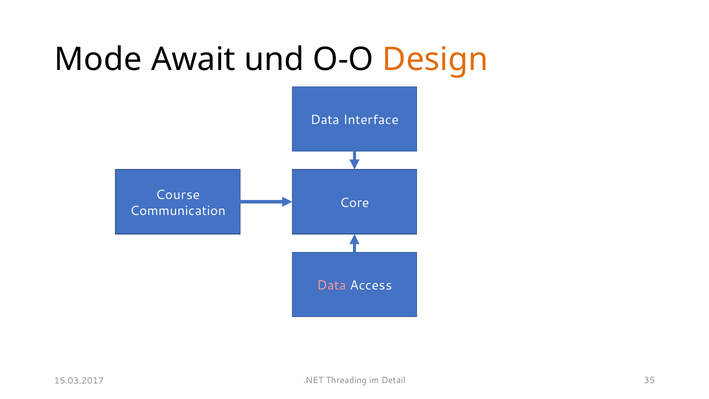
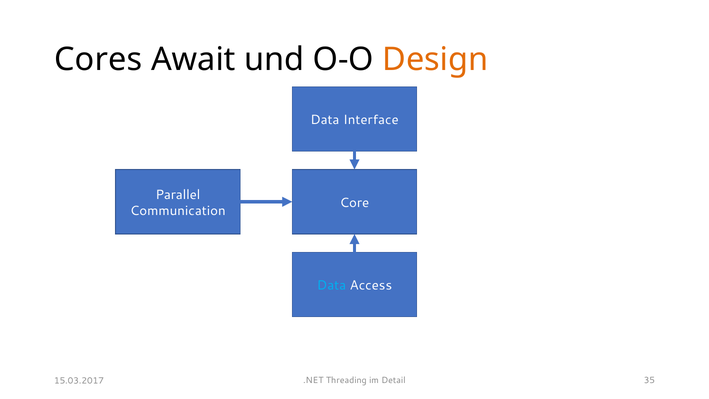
Mode: Mode -> Cores
Course: Course -> Parallel
Data at (332, 285) colour: pink -> light blue
